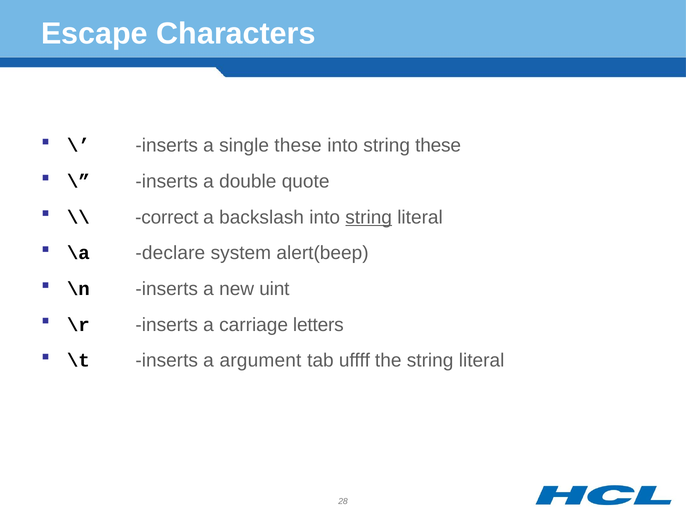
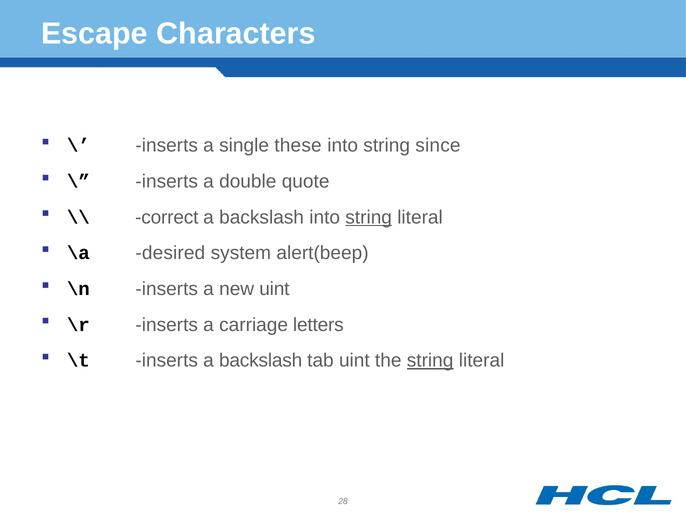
string these: these -> since
declare: declare -> desired
inserts a argument: argument -> backslash
tab uffff: uffff -> uint
string at (430, 360) underline: none -> present
